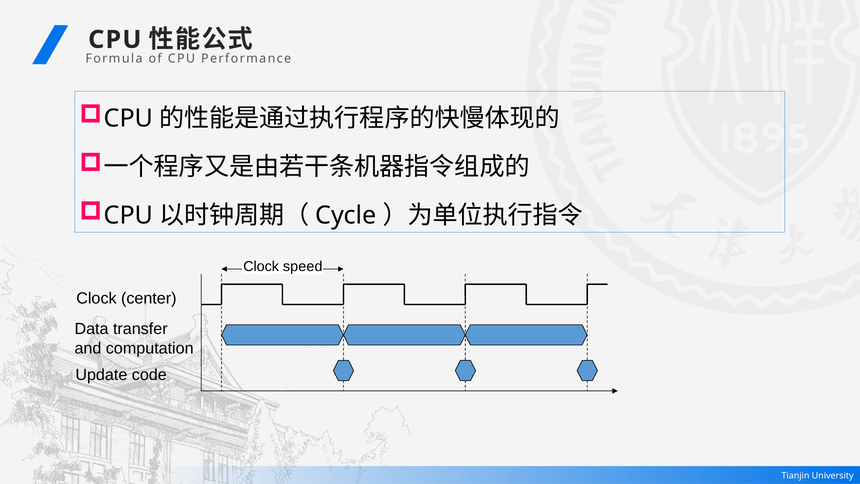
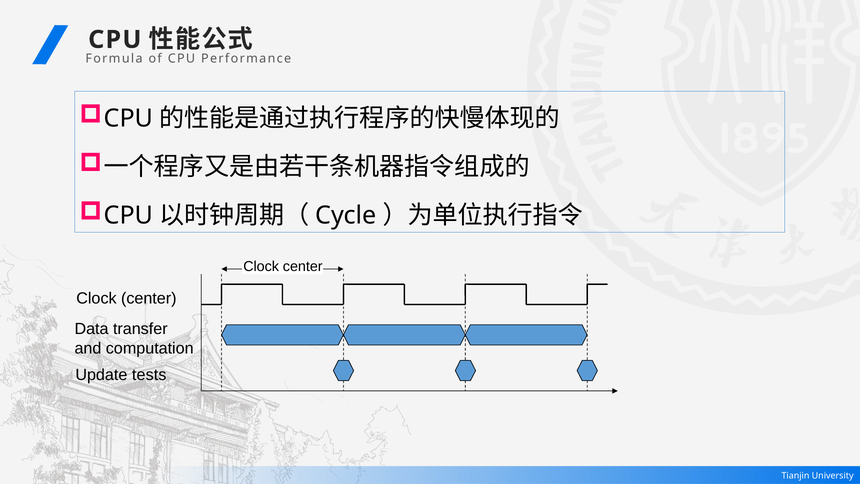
speed at (303, 267): speed -> center
code: code -> tests
